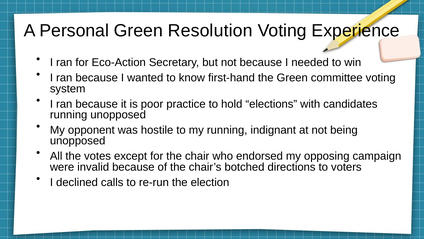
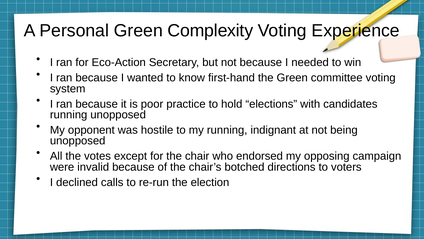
Resolution: Resolution -> Complexity
